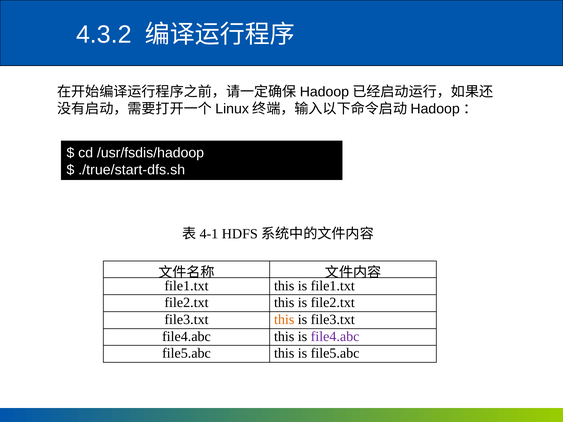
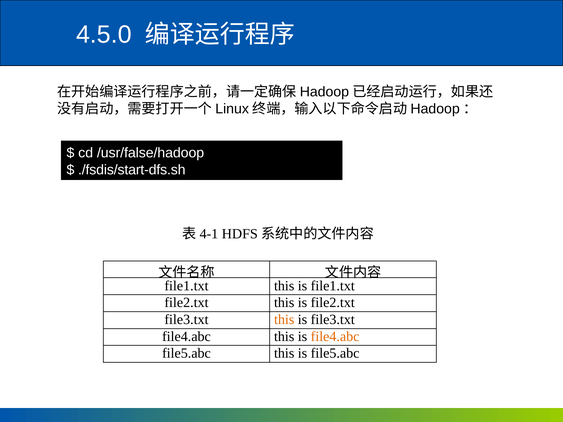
4.3.2: 4.3.2 -> 4.5.0
/usr/fsdis/hadoop: /usr/fsdis/hadoop -> /usr/false/hadoop
./true/start-dfs.sh: ./true/start-dfs.sh -> ./fsdis/start-dfs.sh
file4.abc at (335, 337) colour: purple -> orange
